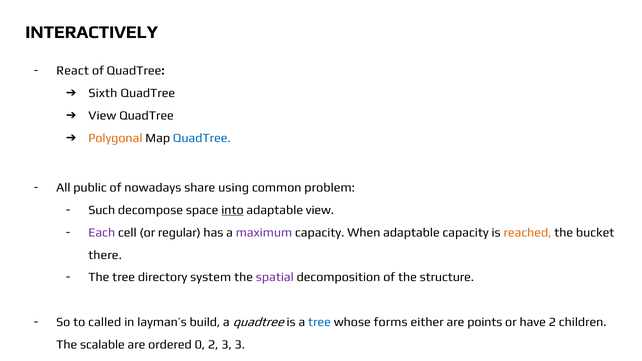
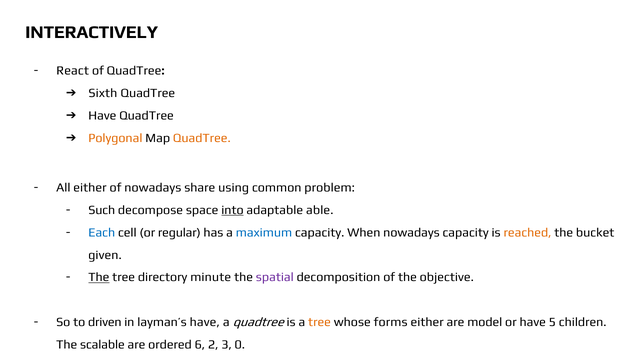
View at (102, 116): View -> Have
QuadTree at (202, 138) colour: blue -> orange
All public: public -> either
adaptable view: view -> able
Each colour: purple -> blue
maximum colour: purple -> blue
When adaptable: adaptable -> nowadays
there: there -> given
The at (99, 277) underline: none -> present
system: system -> minute
structure: structure -> objective
called: called -> driven
layman’s build: build -> have
tree at (319, 322) colour: blue -> orange
points: points -> model
have 2: 2 -> 5
0: 0 -> 6
3 3: 3 -> 0
